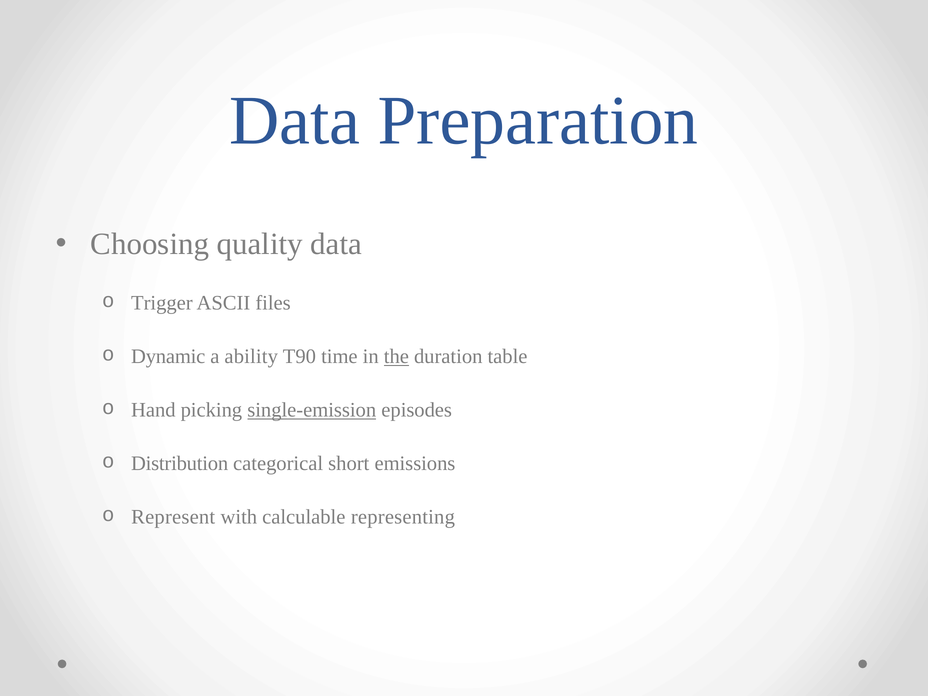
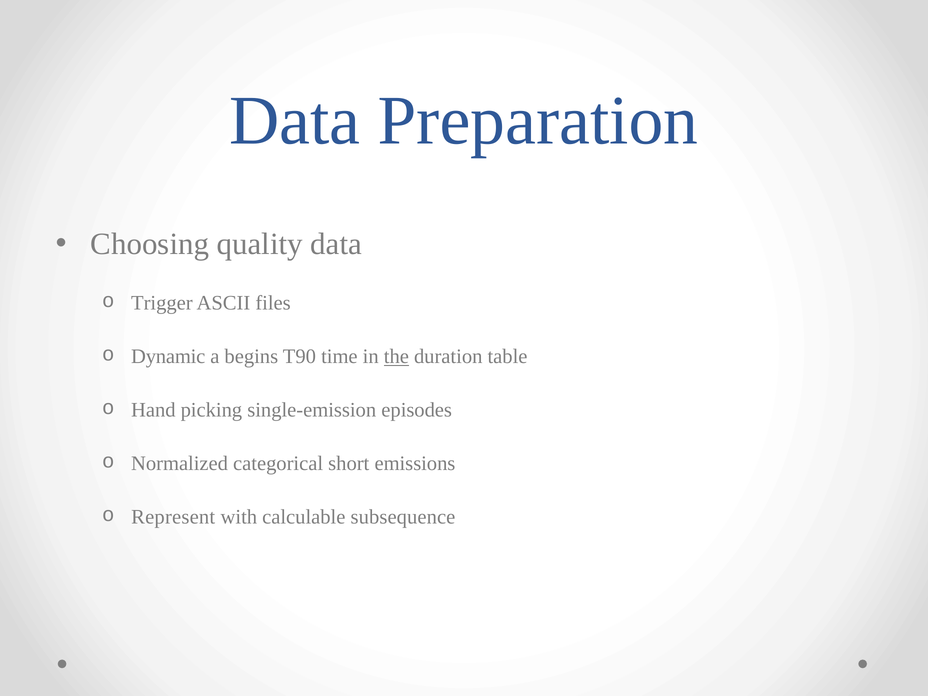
ability: ability -> begins
single-emission underline: present -> none
Distribution: Distribution -> Normalized
representing: representing -> subsequence
